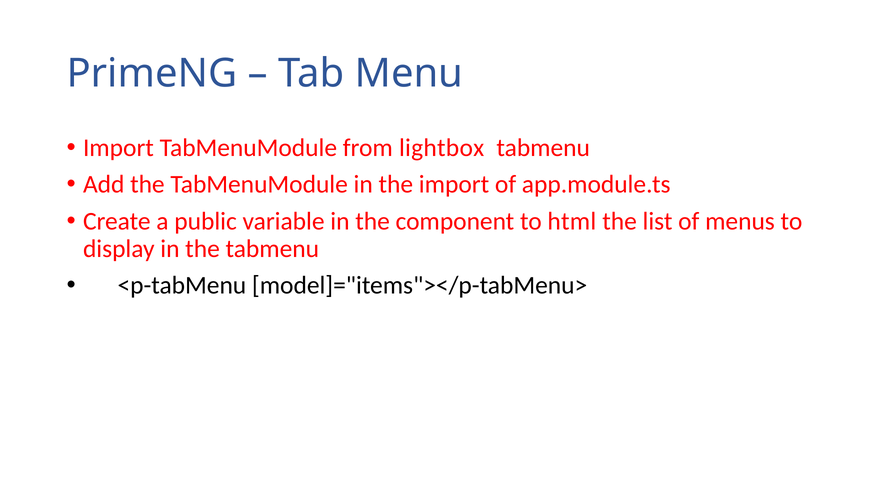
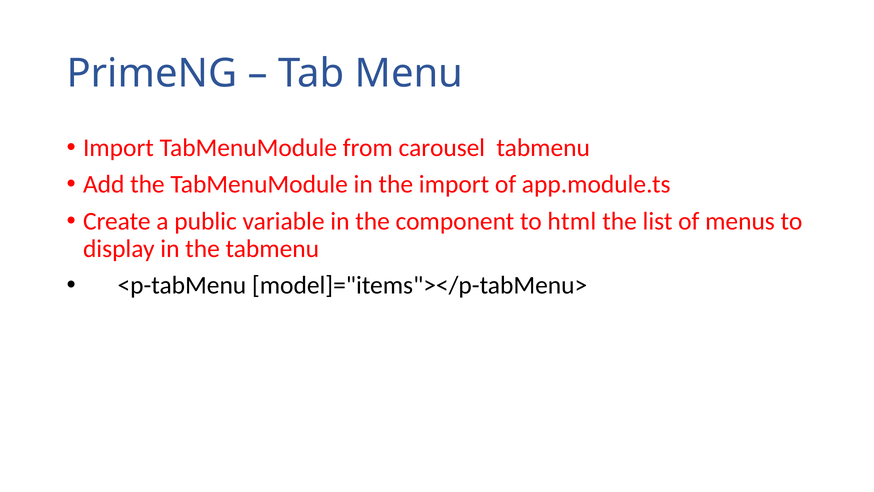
lightbox: lightbox -> carousel
